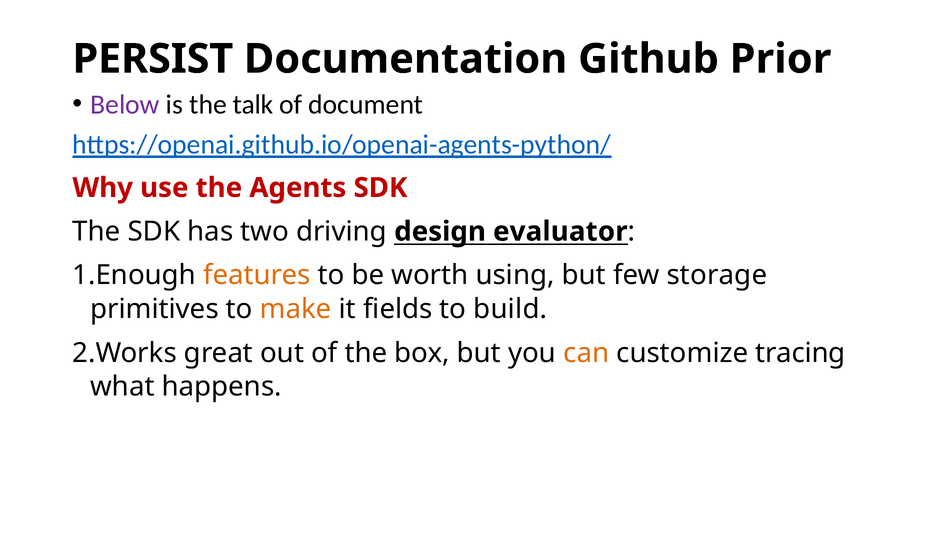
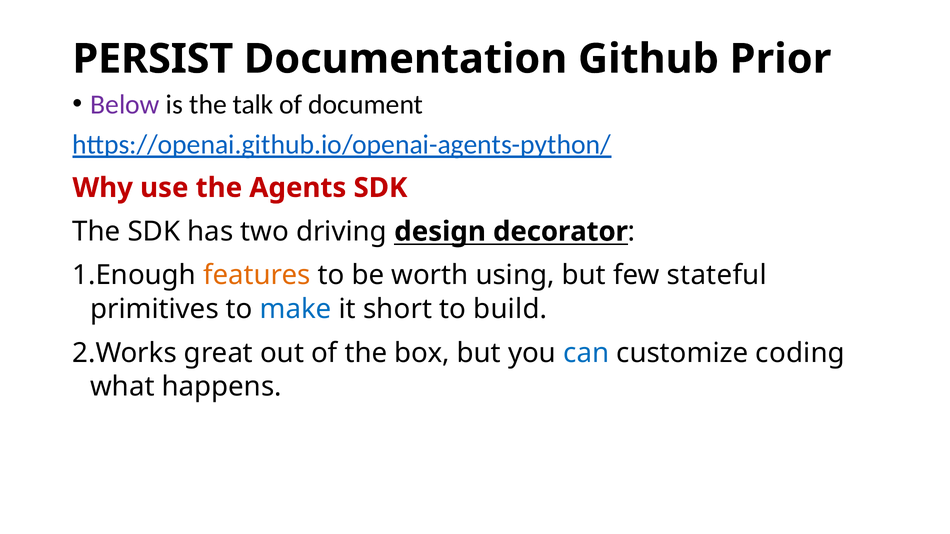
evaluator: evaluator -> decorator
storage: storage -> stateful
make colour: orange -> blue
fields: fields -> short
can colour: orange -> blue
tracing: tracing -> coding
